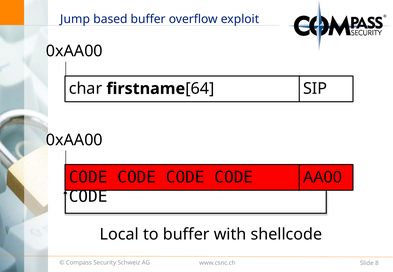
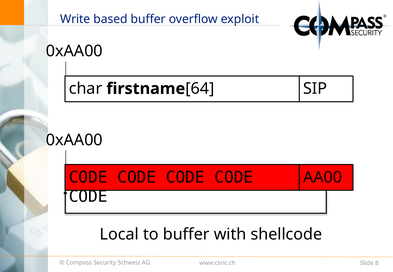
Jump: Jump -> Write
